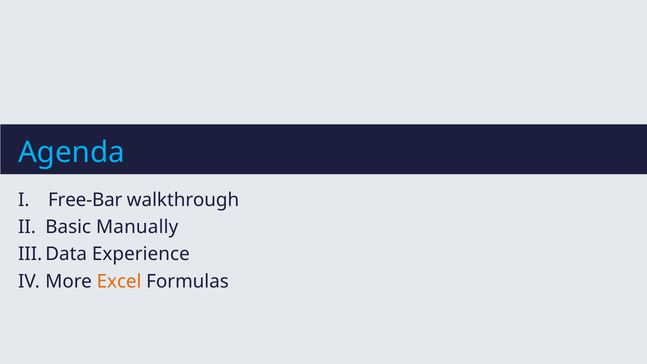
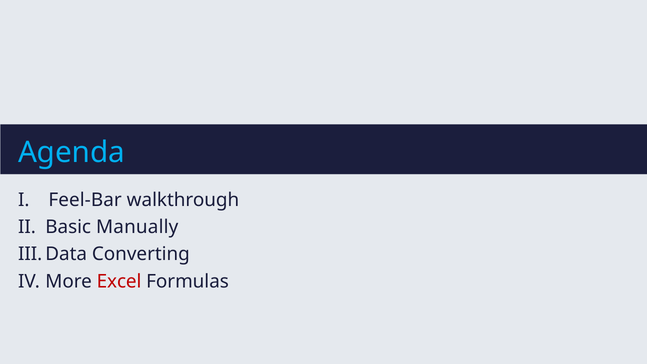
Free-Bar: Free-Bar -> Feel-Bar
Experience: Experience -> Converting
Excel colour: orange -> red
